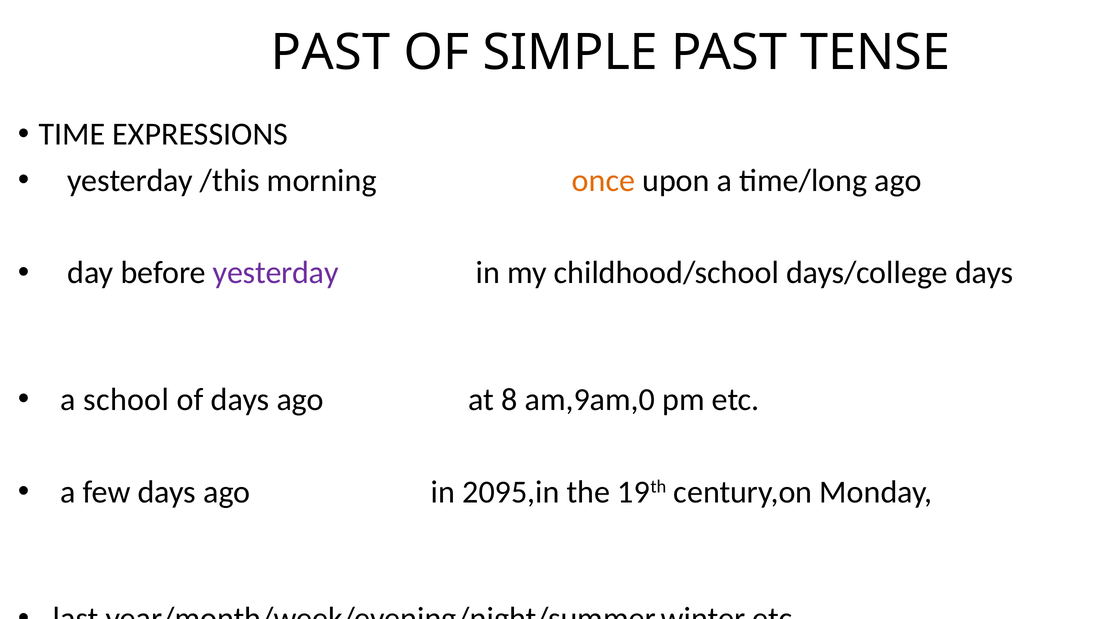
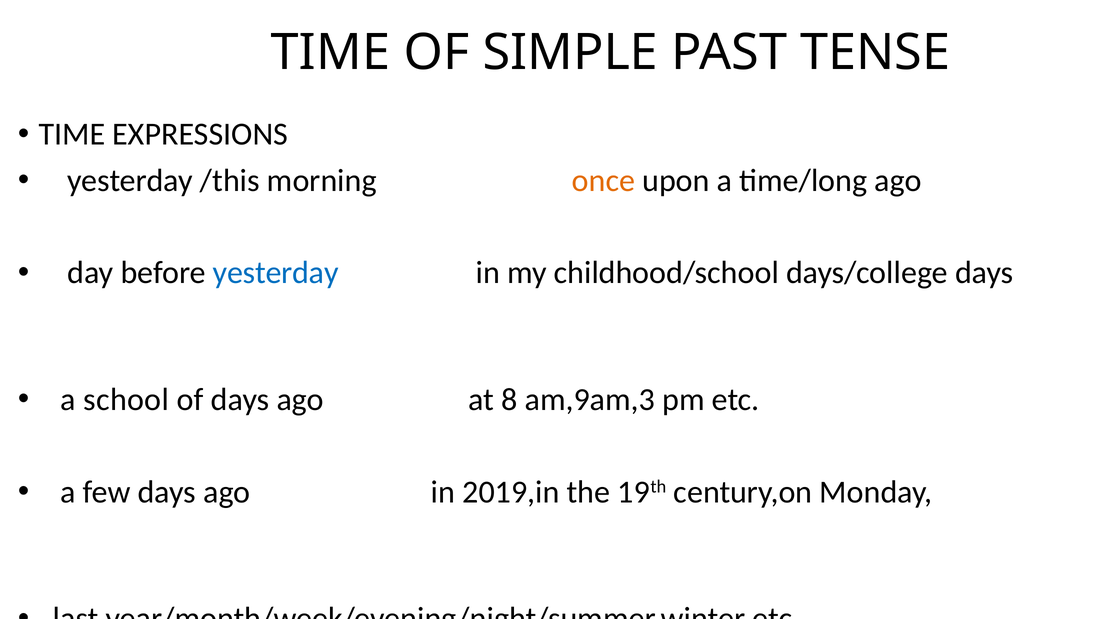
PAST at (330, 53): PAST -> TIME
yesterday at (276, 273) colour: purple -> blue
am,9am,0: am,9am,0 -> am,9am,3
2095,in: 2095,in -> 2019,in
